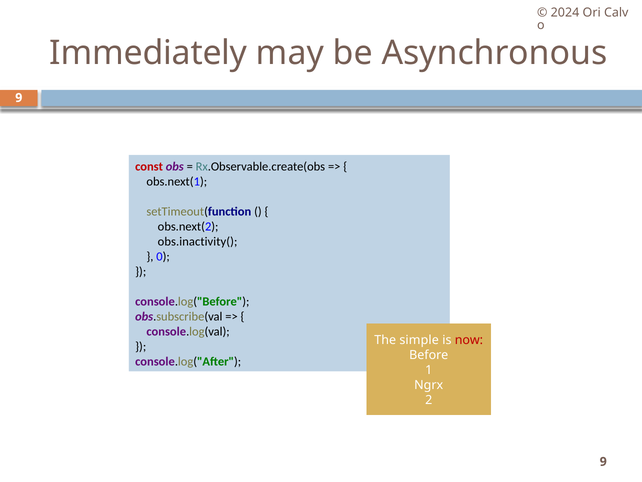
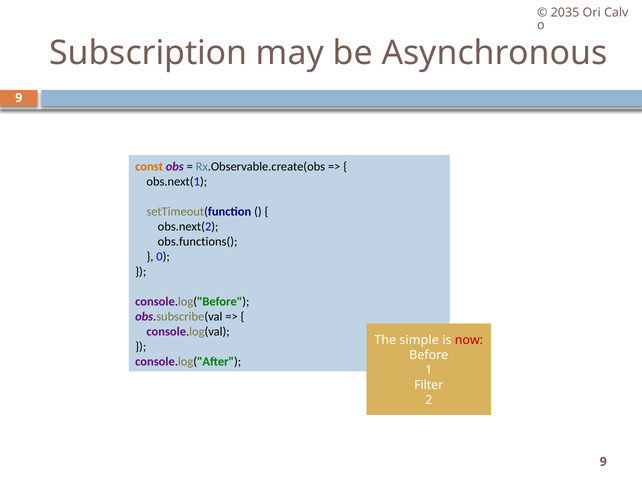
2024: 2024 -> 2035
Immediately: Immediately -> Subscription
const colour: red -> orange
obs.inactivity(: obs.inactivity( -> obs.functions(
Ngrx: Ngrx -> Filter
